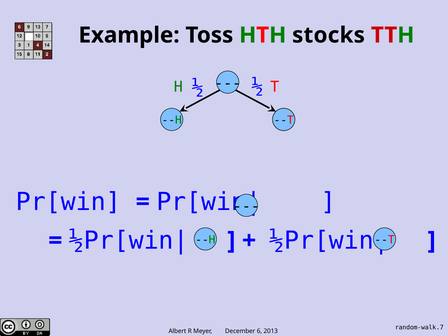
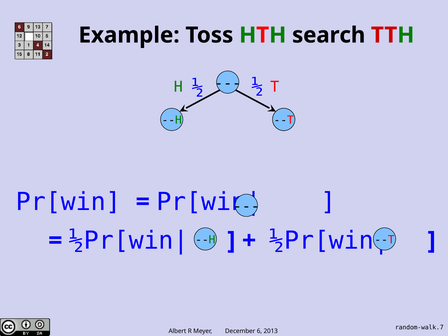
stocks: stocks -> search
